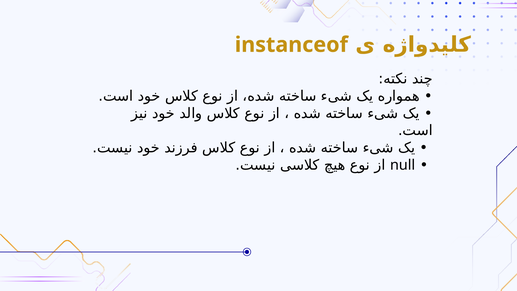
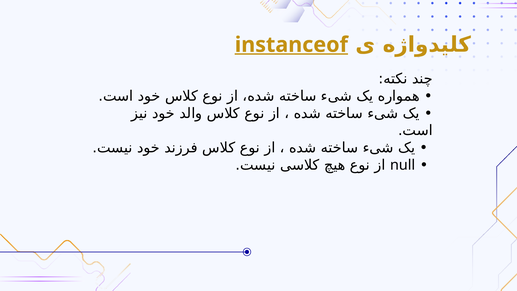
instanceof underline: none -> present
